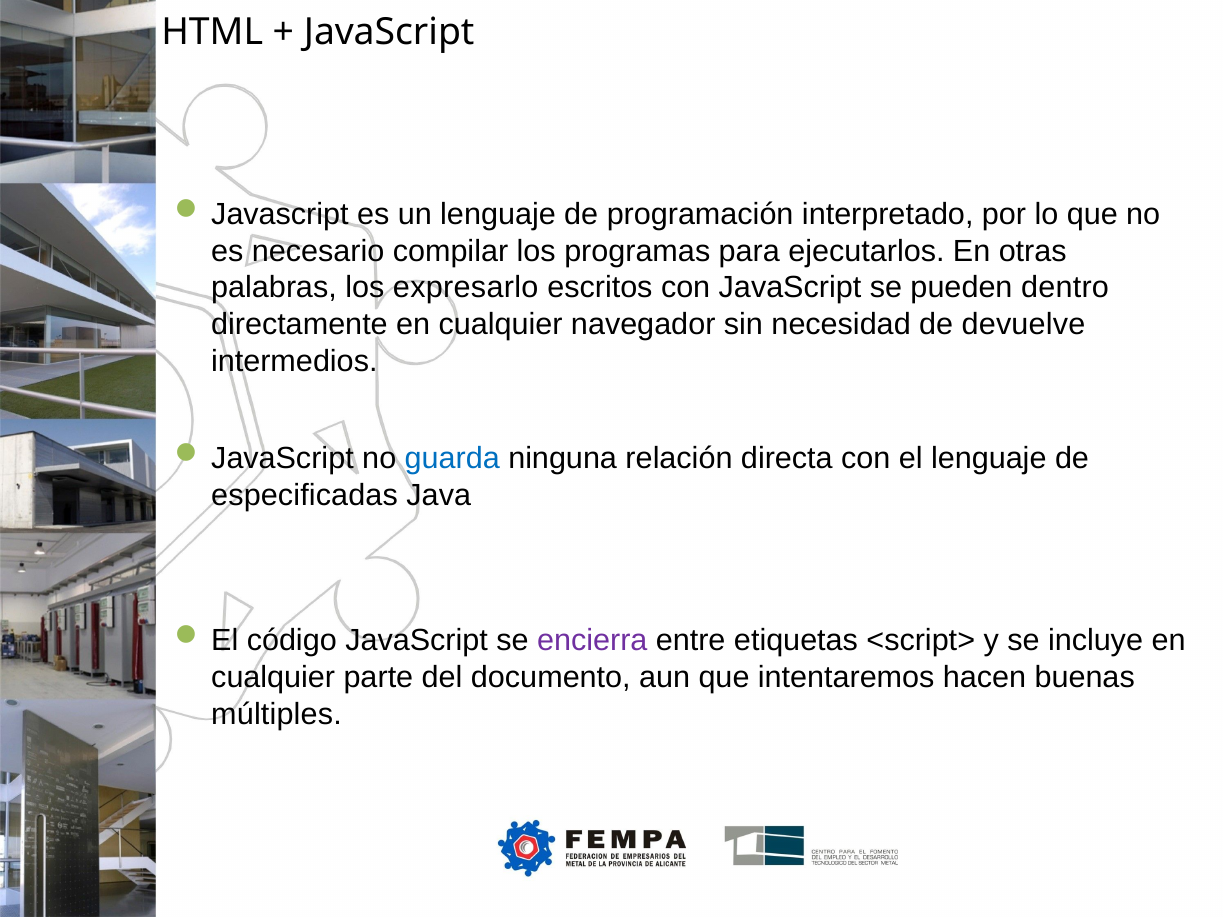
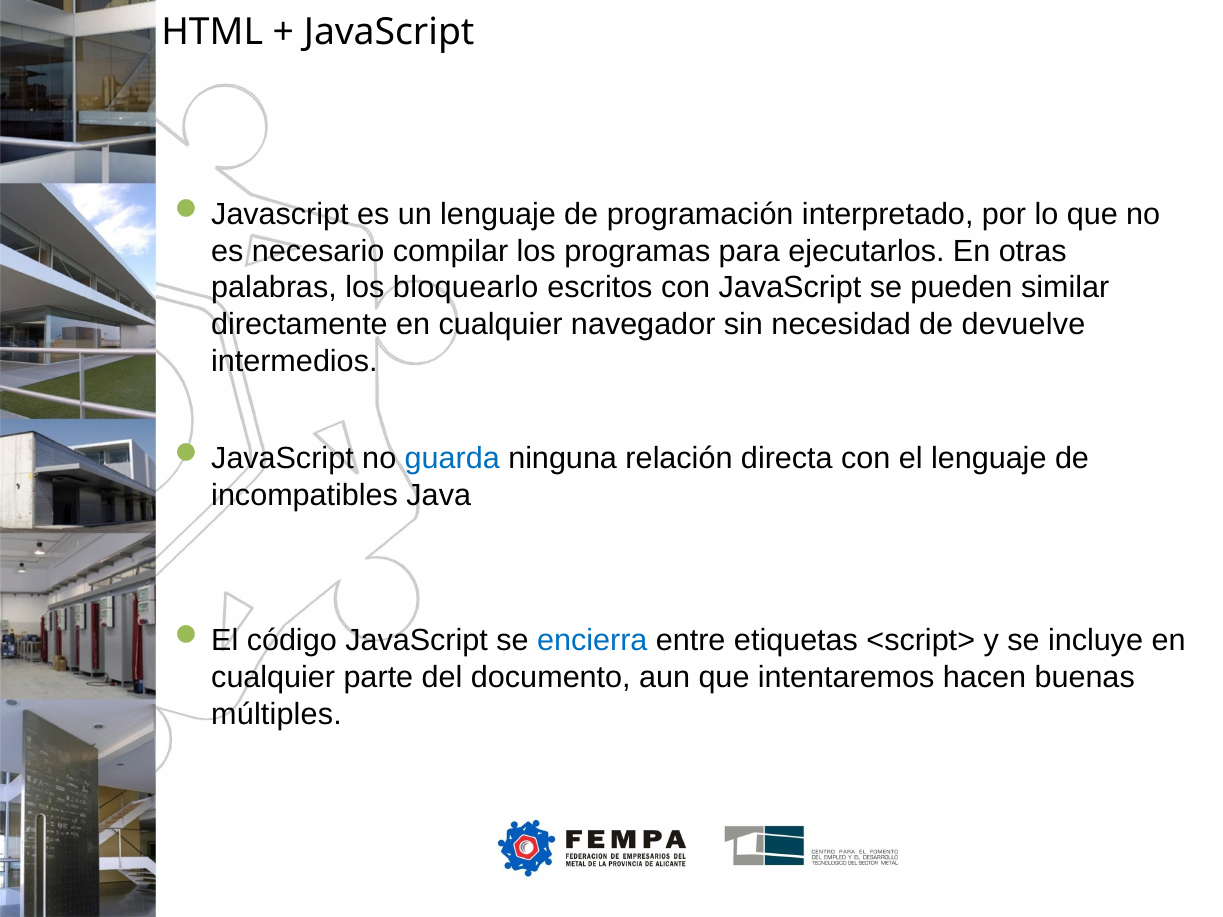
expresarlo: expresarlo -> bloquearlo
dentro: dentro -> similar
especificadas: especificadas -> incompatibles
encierra colour: purple -> blue
